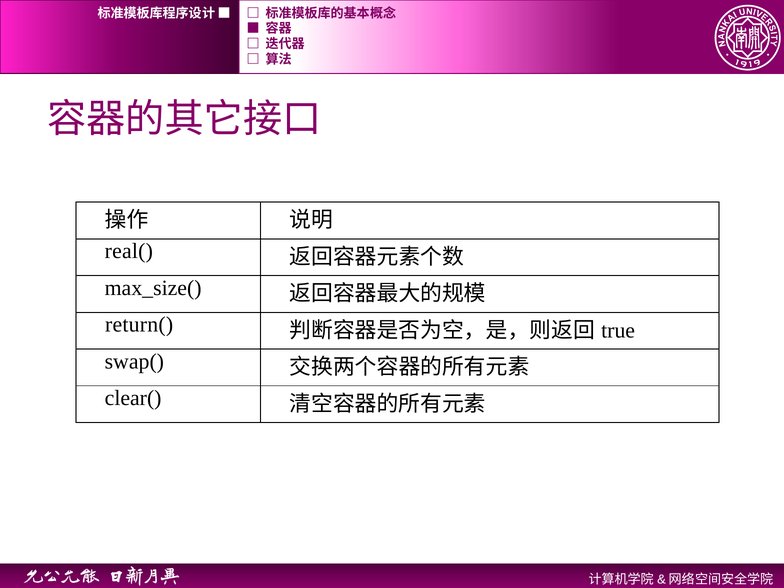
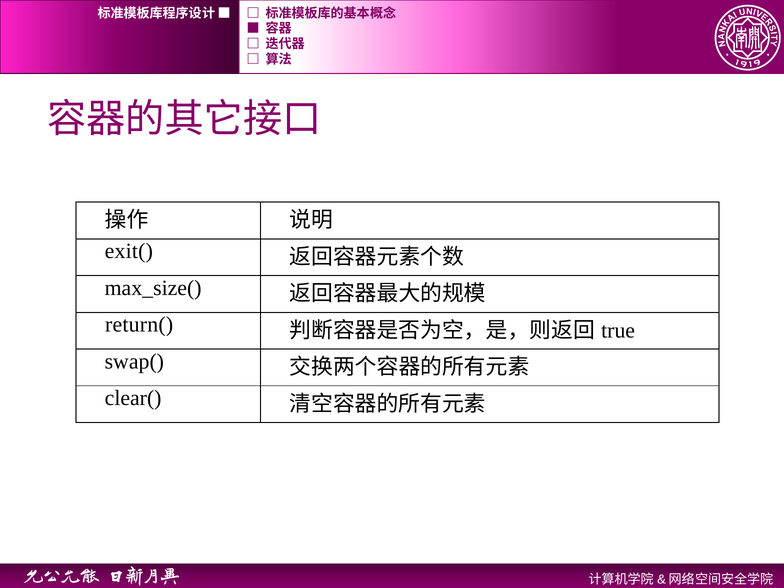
real(: real( -> exit(
